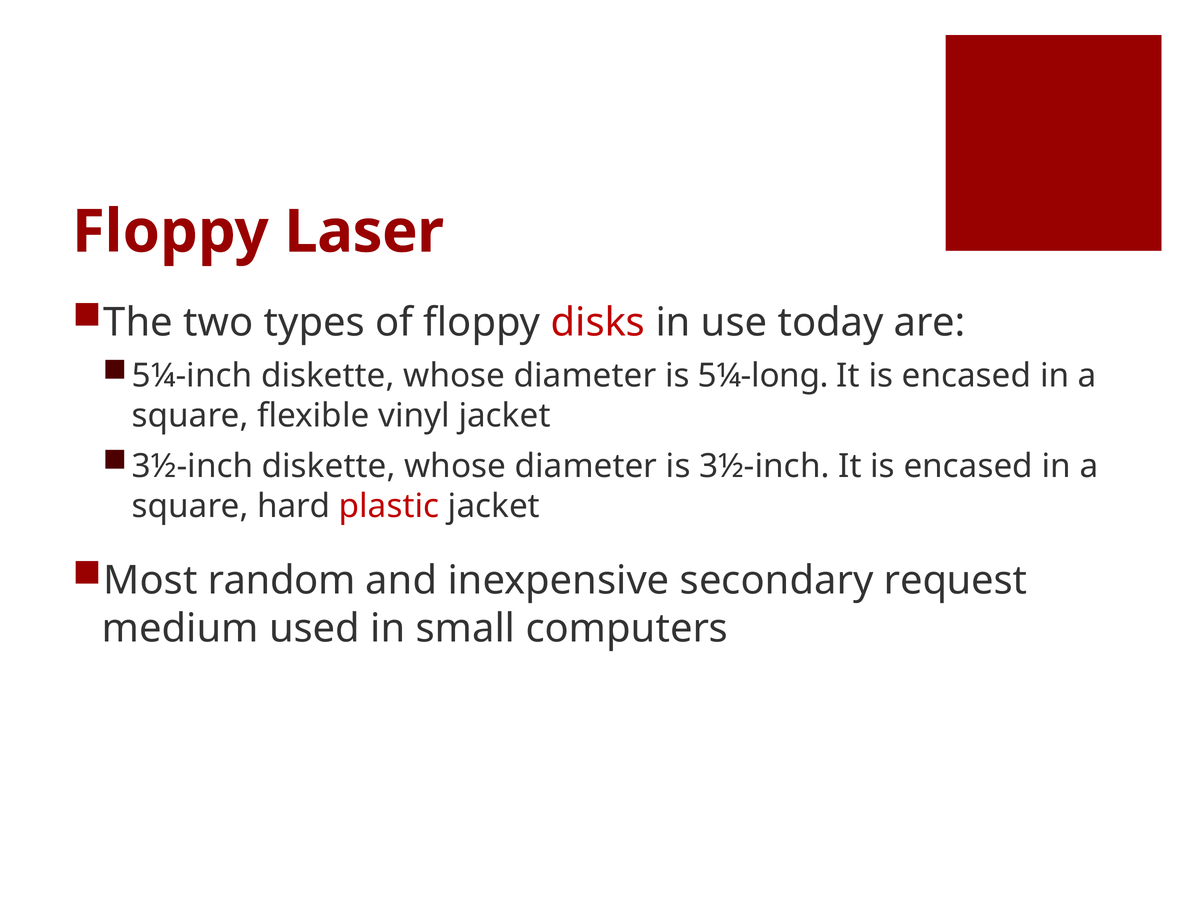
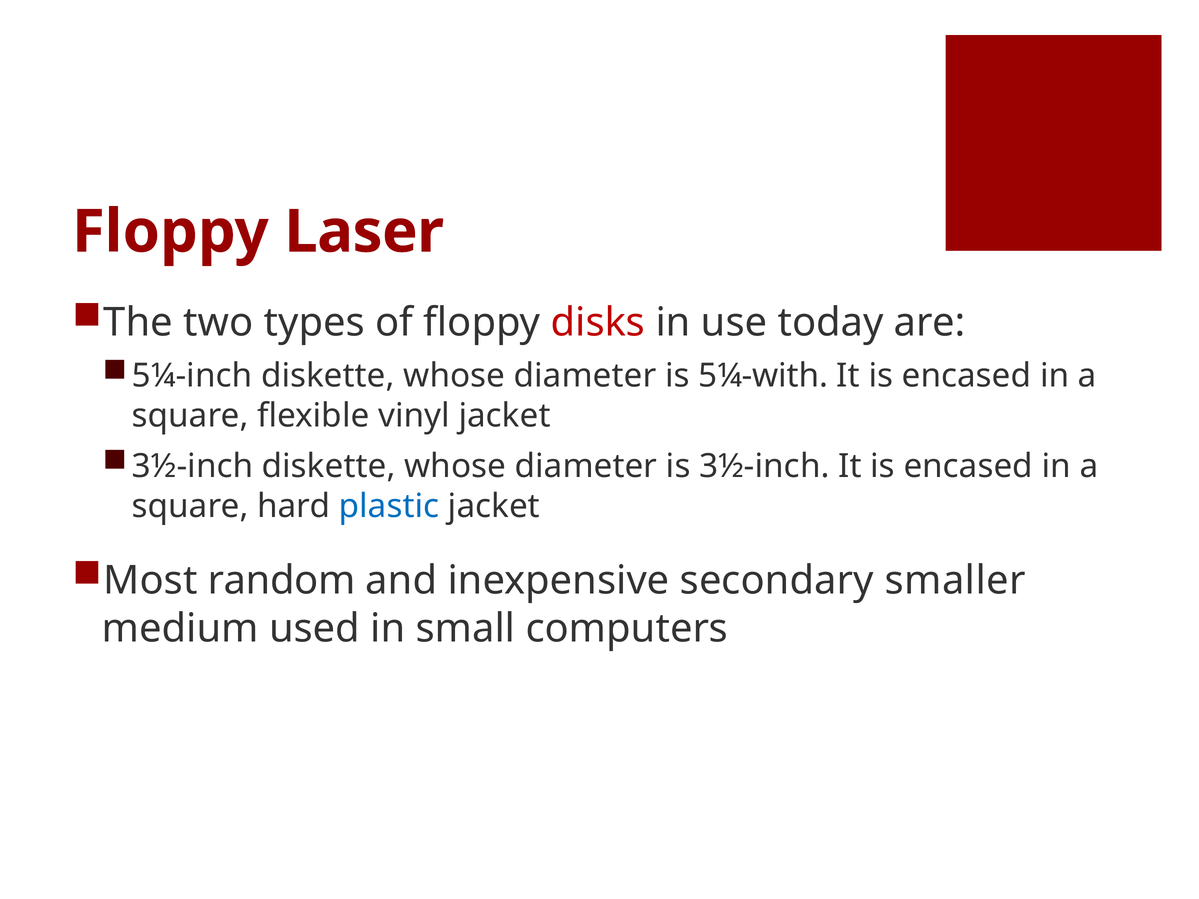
5¼-long: 5¼-long -> 5¼-with
plastic colour: red -> blue
request: request -> smaller
